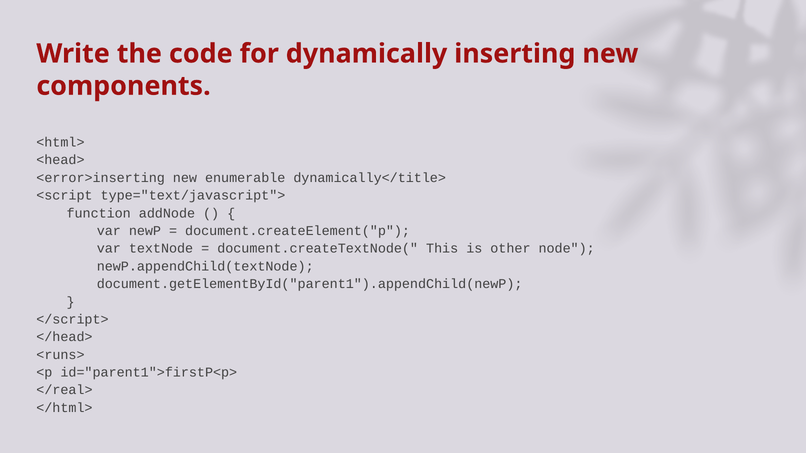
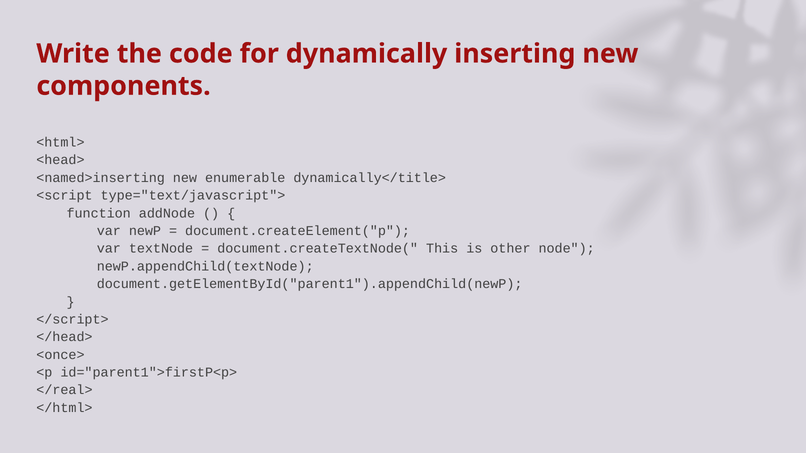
<error>inserting: <error>inserting -> <named>inserting
<runs>: <runs> -> <once>
